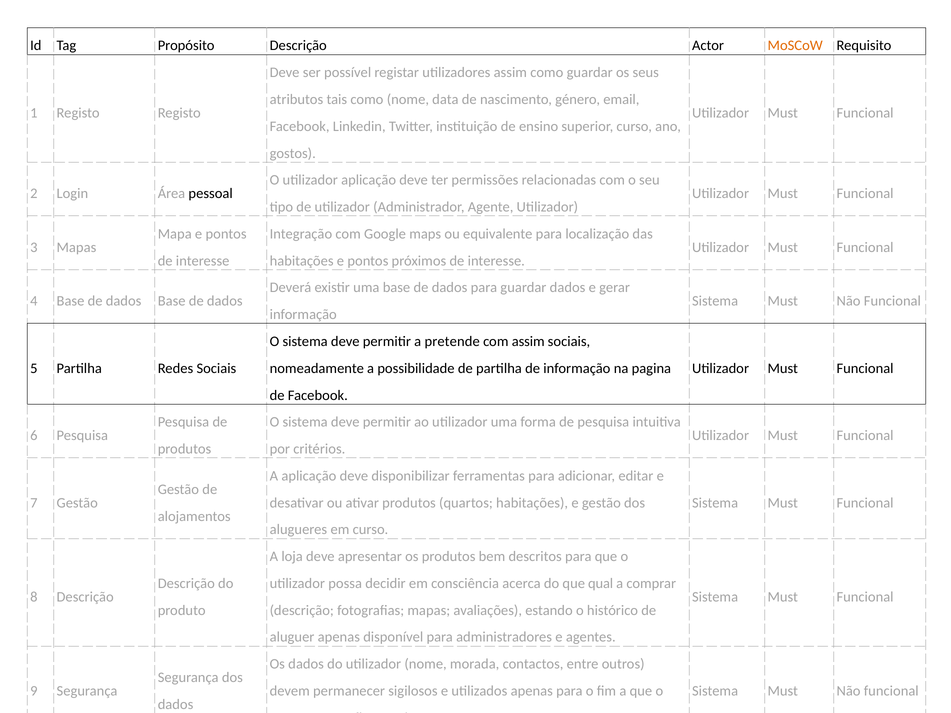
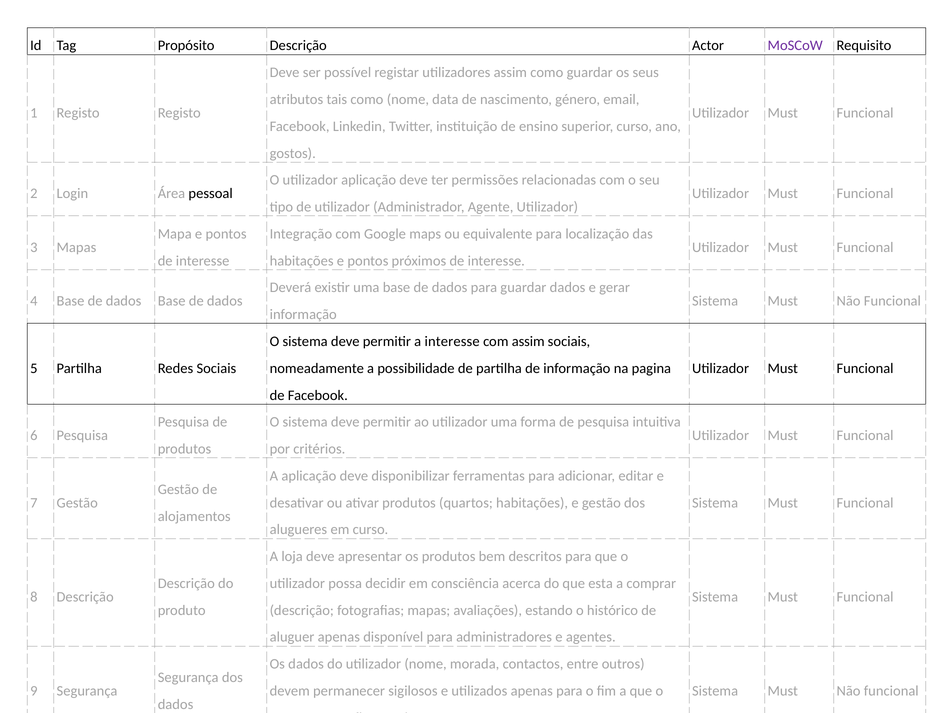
MoSCoW colour: orange -> purple
a pretende: pretende -> interesse
qual: qual -> esta
